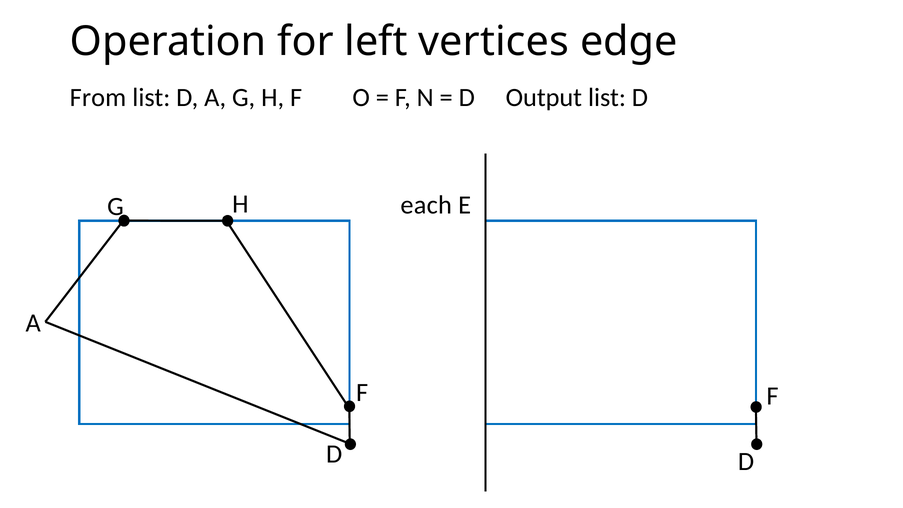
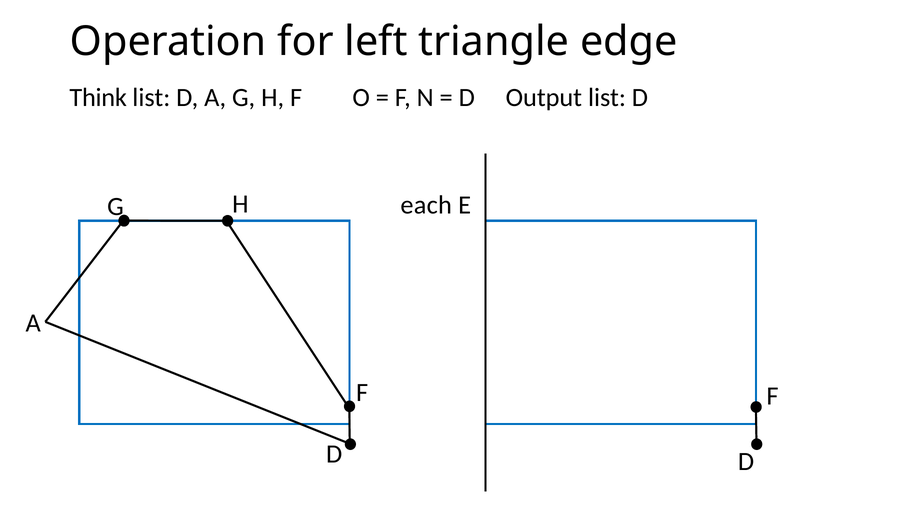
vertices: vertices -> triangle
From: From -> Think
